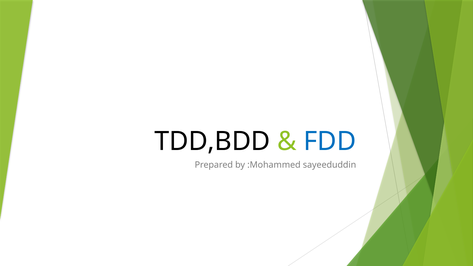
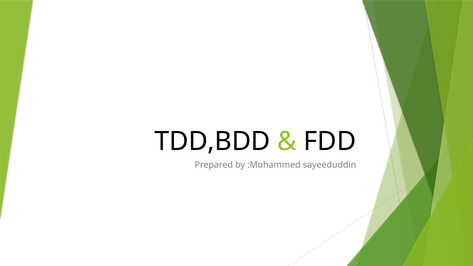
FDD colour: blue -> black
